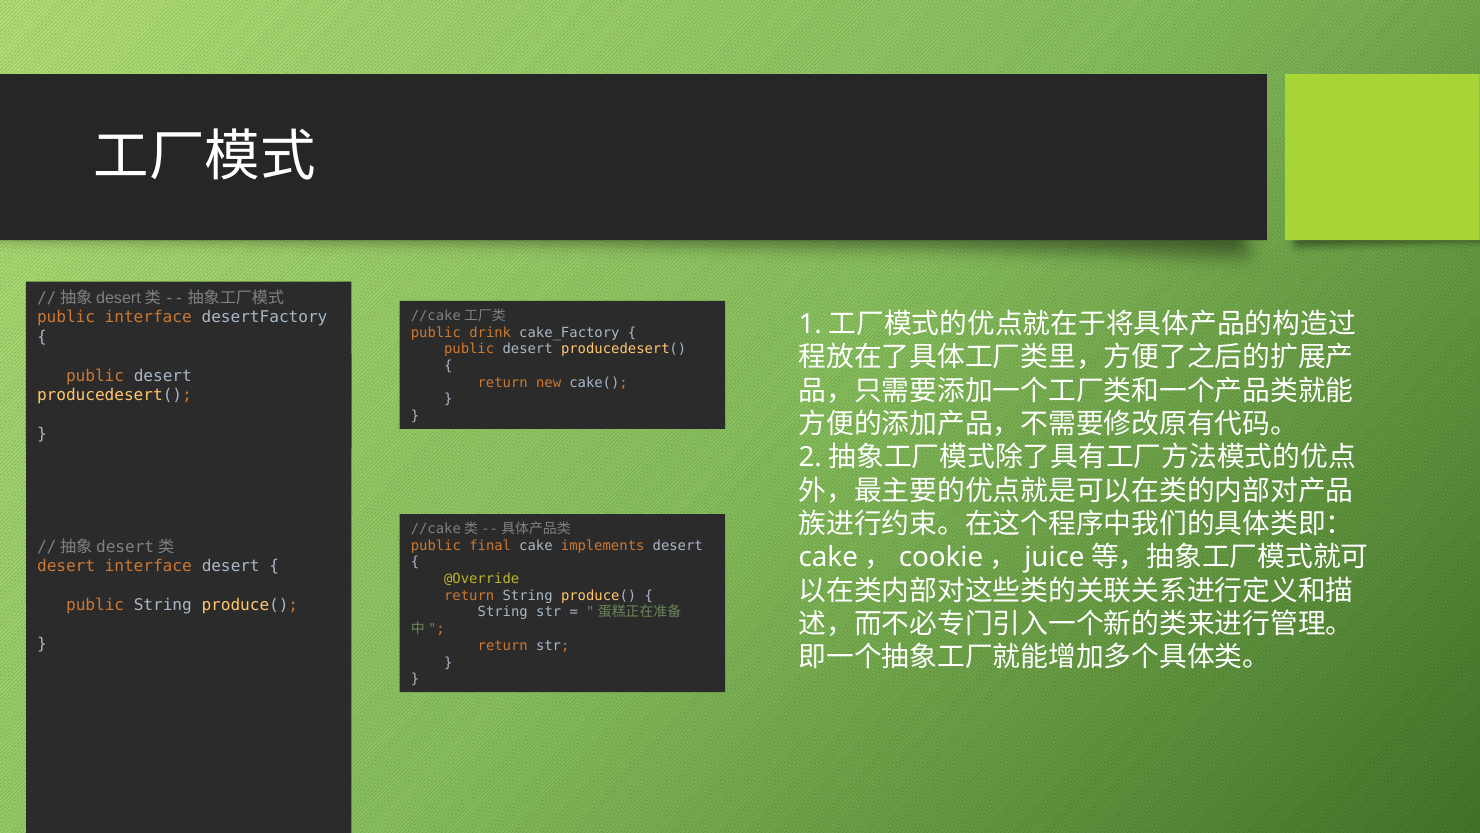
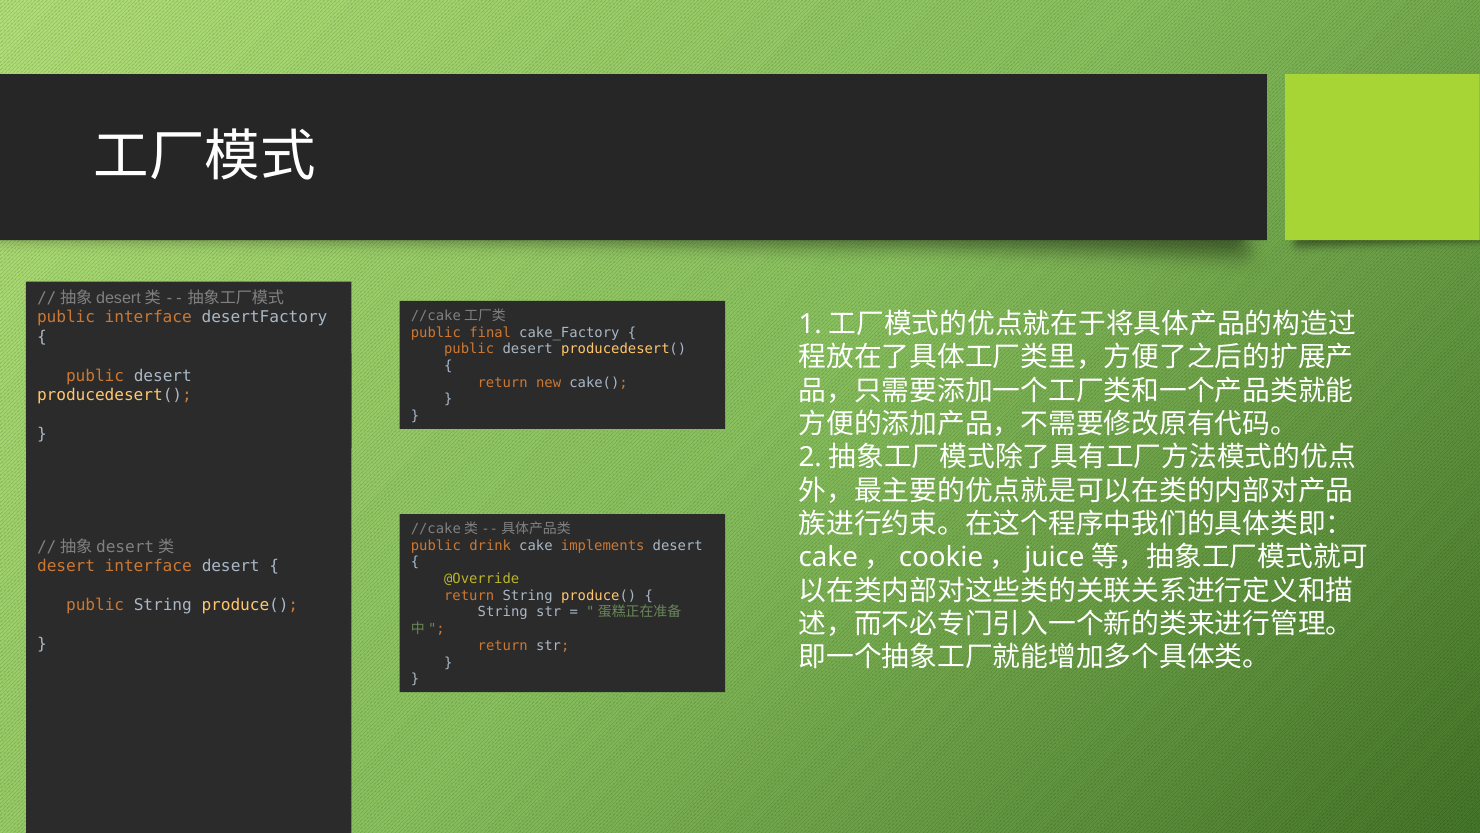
drink: drink -> final
final: final -> drink
